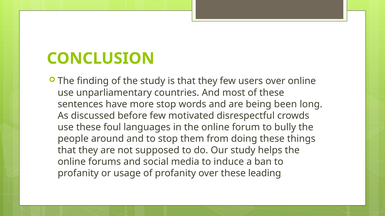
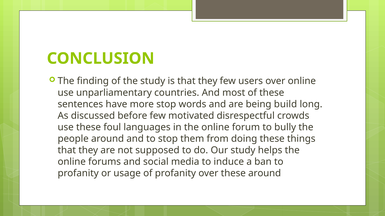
been: been -> build
these leading: leading -> around
